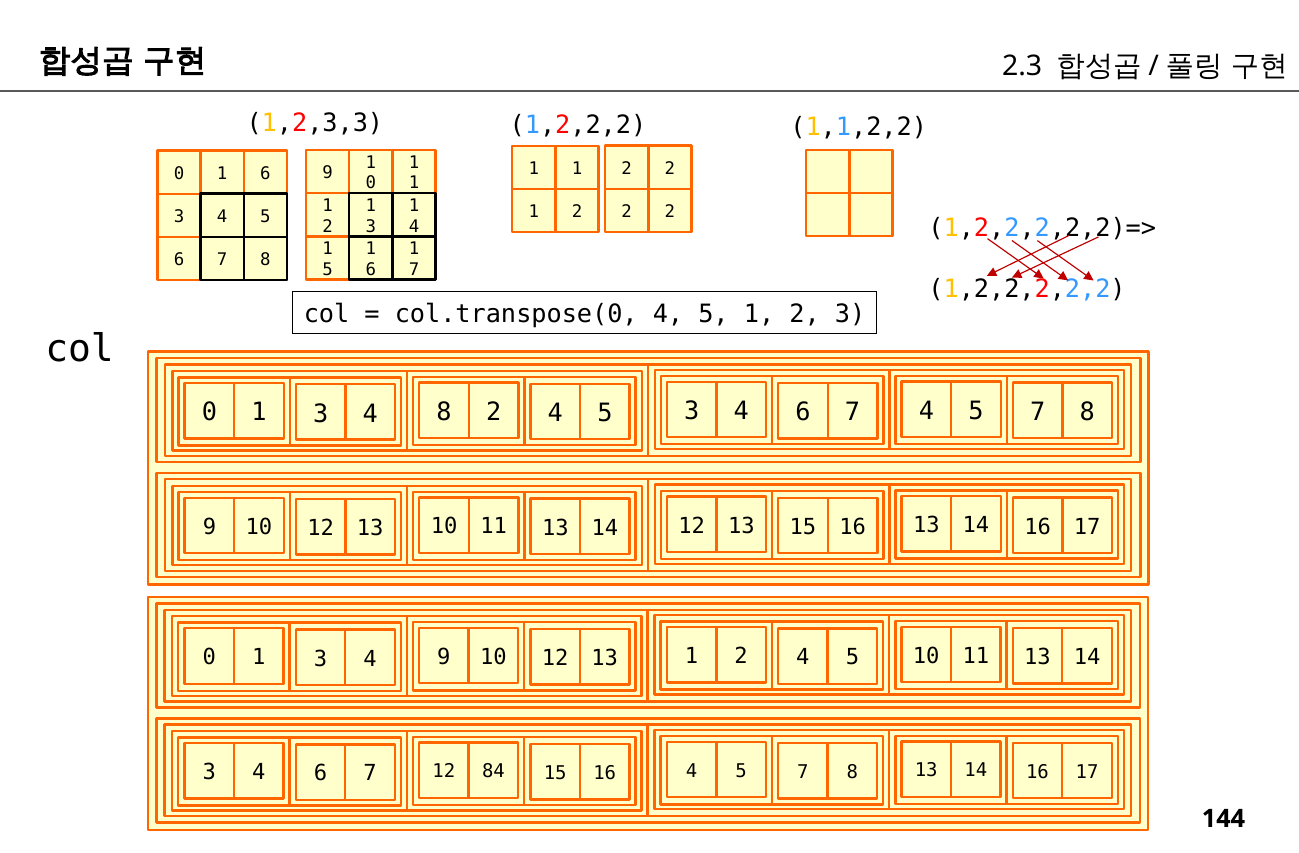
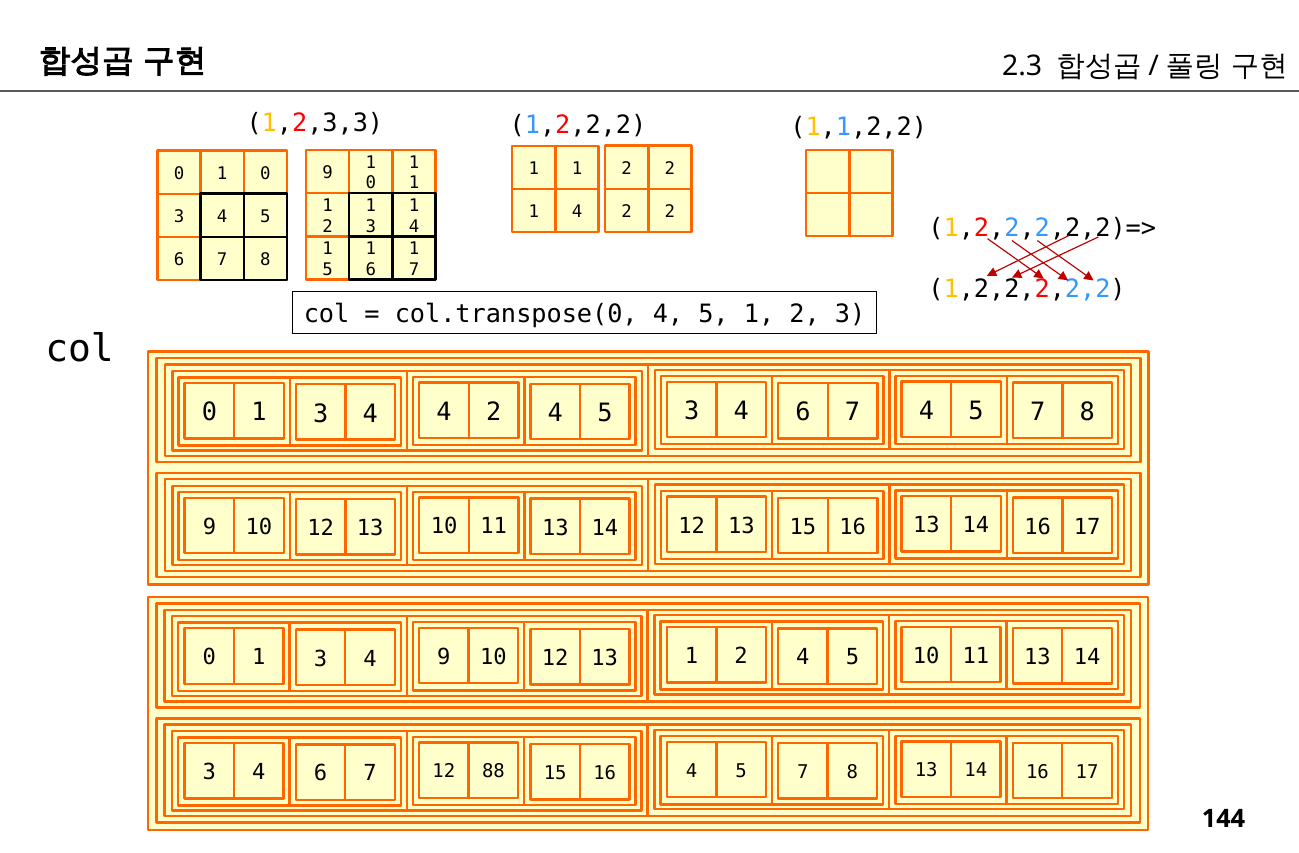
0 1 6: 6 -> 0
2 at (577, 212): 2 -> 4
4 8: 8 -> 4
84: 84 -> 88
